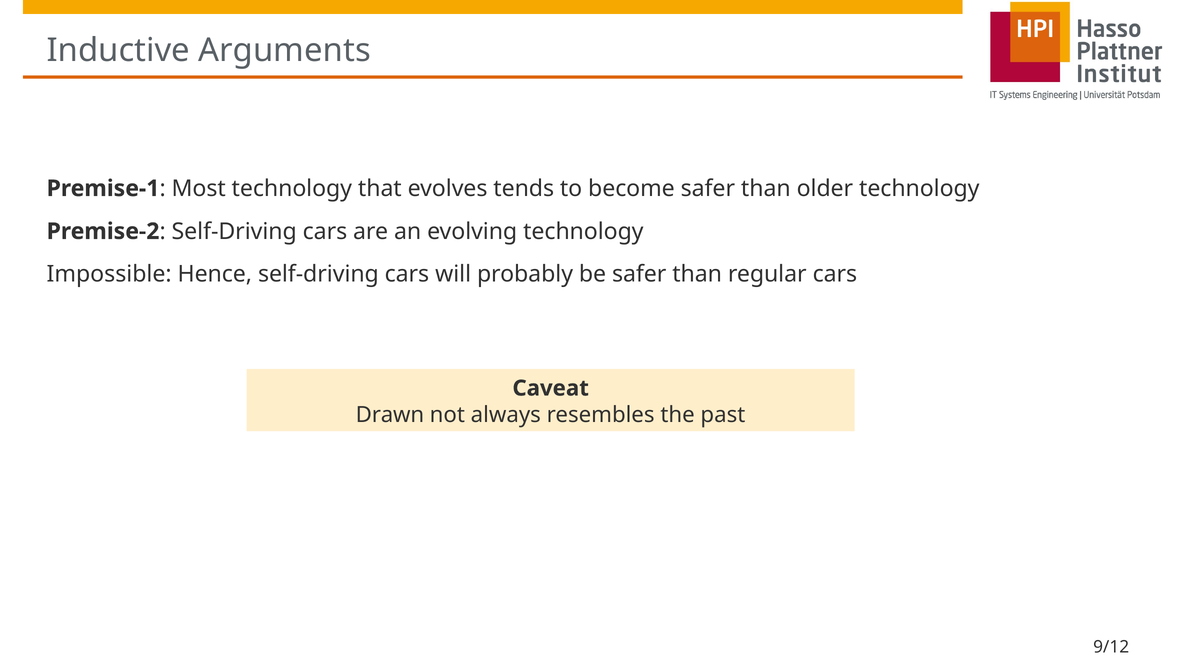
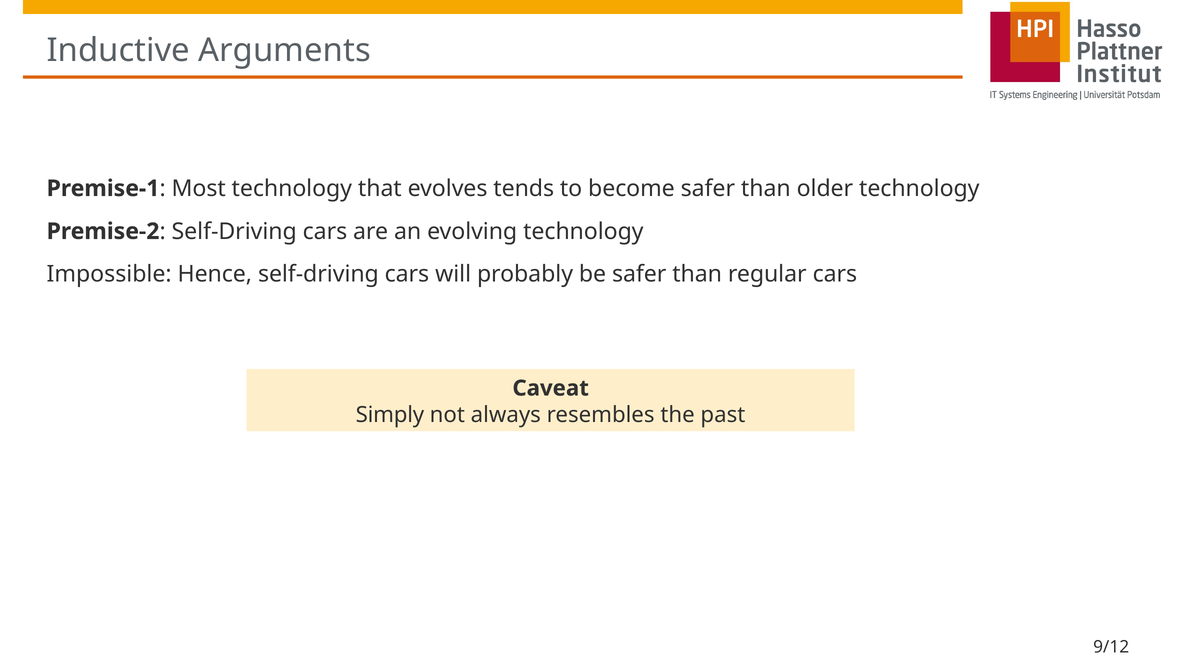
Drawn: Drawn -> Simply
